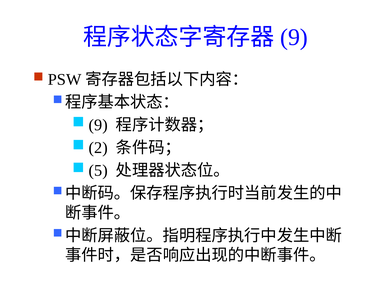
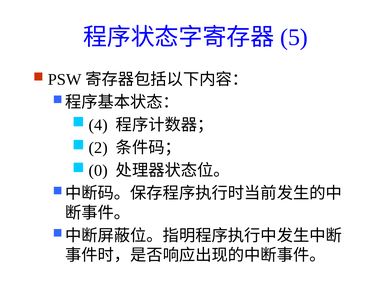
9 at (294, 37): 9 -> 5
9 at (98, 125): 9 -> 4
5: 5 -> 0
